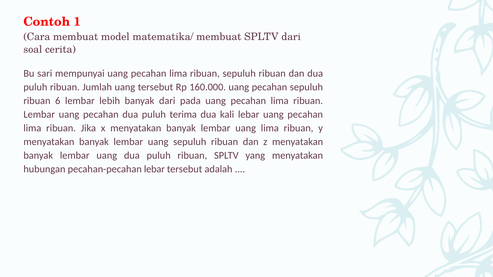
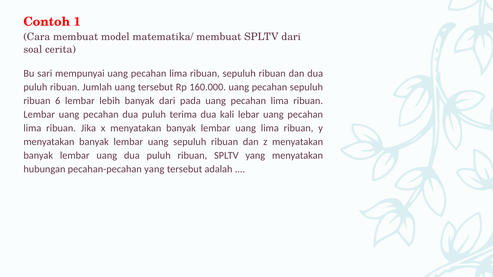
pecahan-pecahan lebar: lebar -> yang
